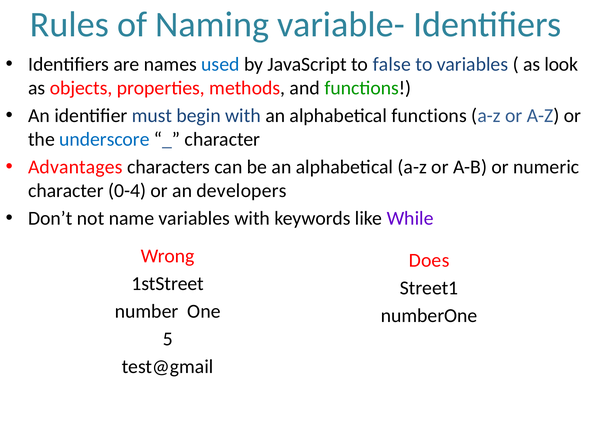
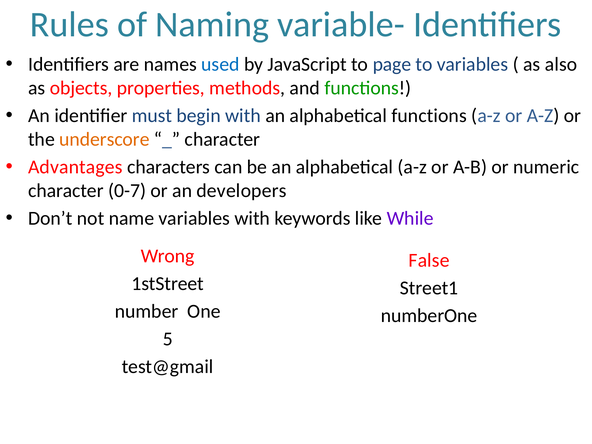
false: false -> page
look: look -> also
underscore colour: blue -> orange
0-4: 0-4 -> 0-7
Does: Does -> False
